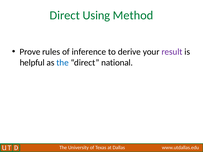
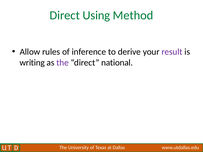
Prove: Prove -> Allow
helpful: helpful -> writing
the at (63, 63) colour: blue -> purple
